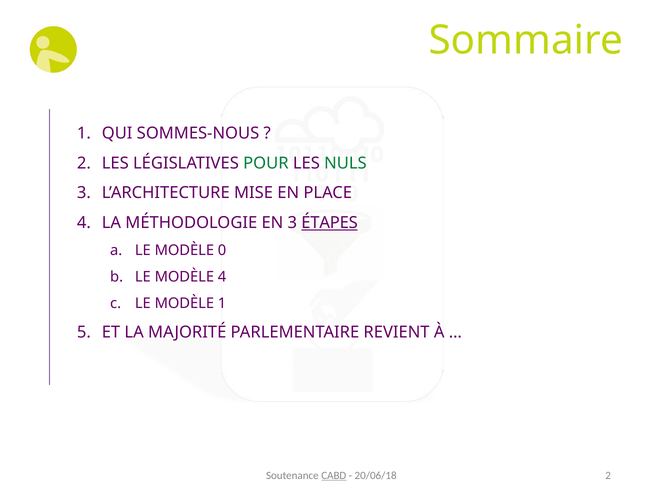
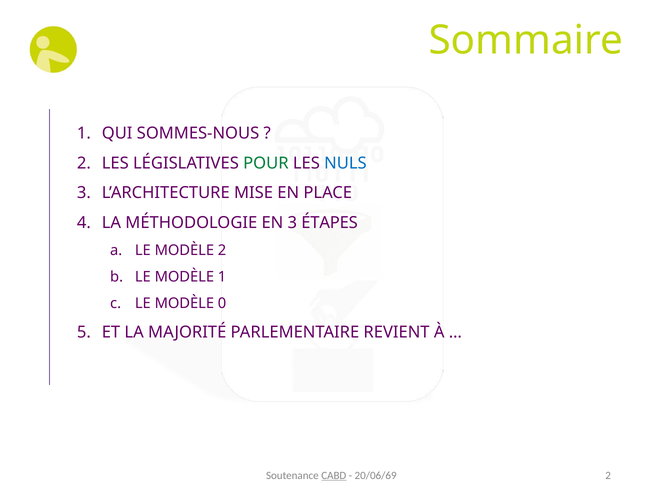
NULS colour: green -> blue
ÉTAPES underline: present -> none
MODÈLE 0: 0 -> 2
MODÈLE 4: 4 -> 1
MODÈLE 1: 1 -> 0
20/06/18: 20/06/18 -> 20/06/69
